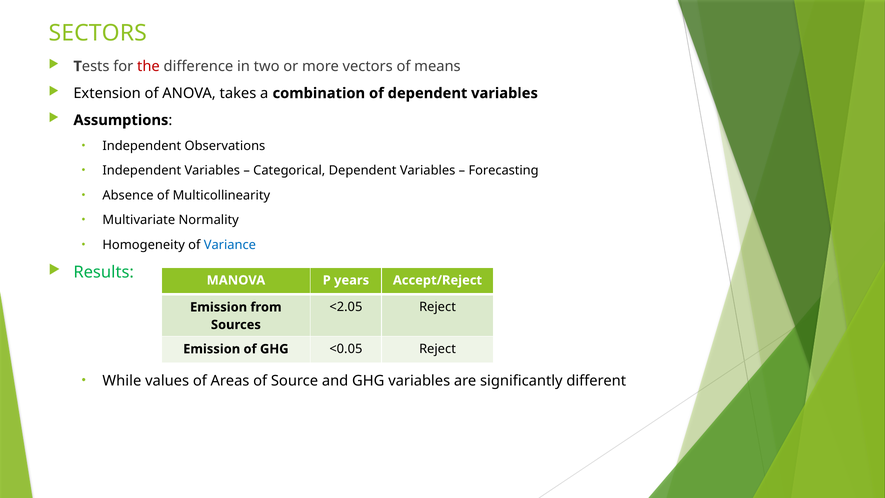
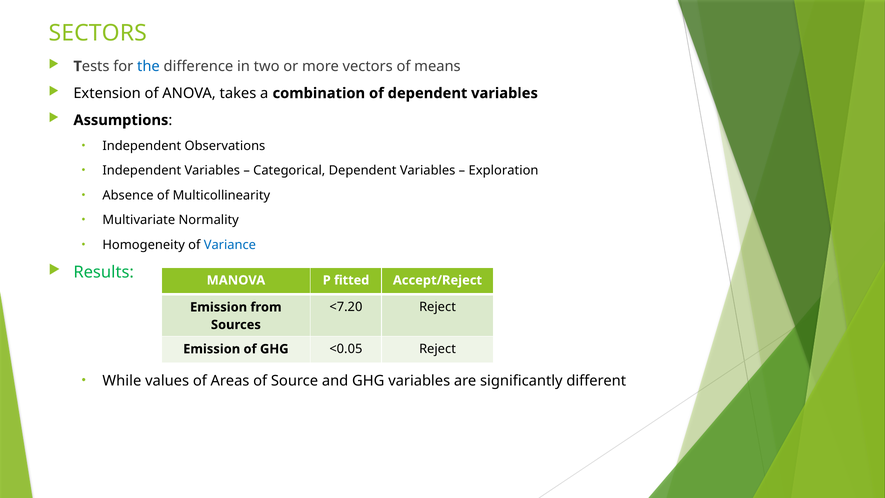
the colour: red -> blue
Forecasting: Forecasting -> Exploration
years: years -> fitted
<2.05: <2.05 -> <7.20
